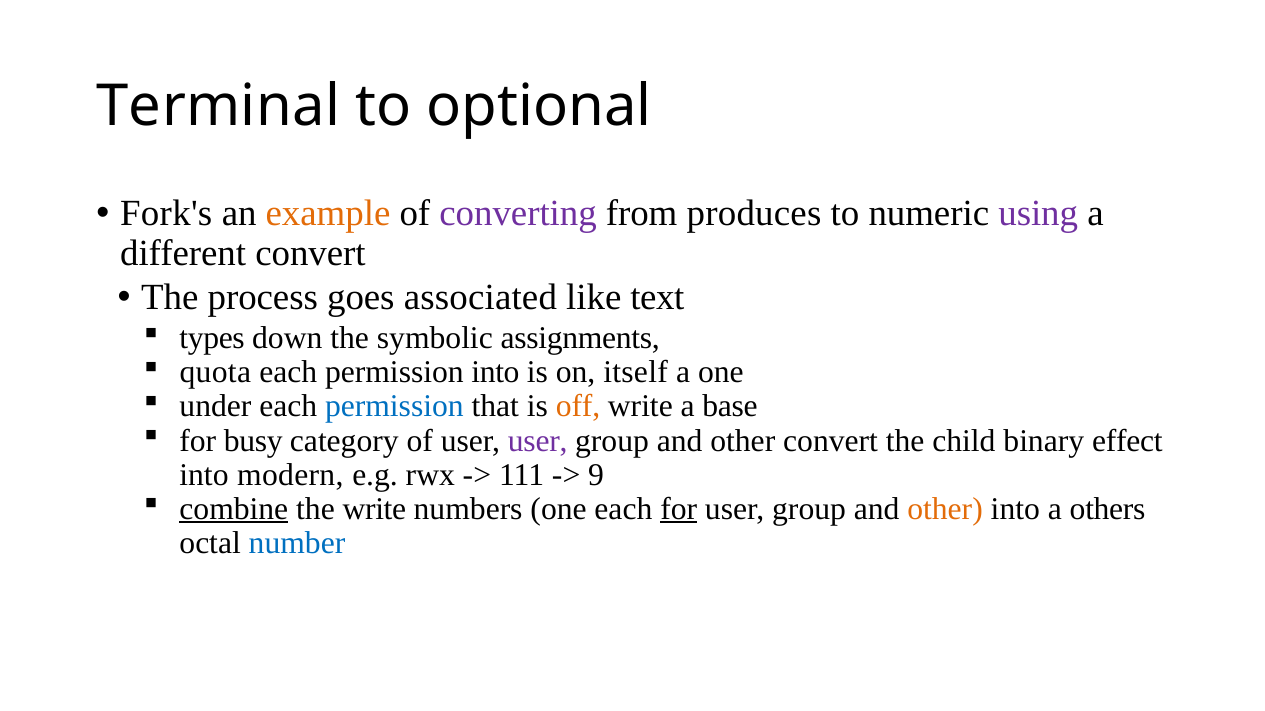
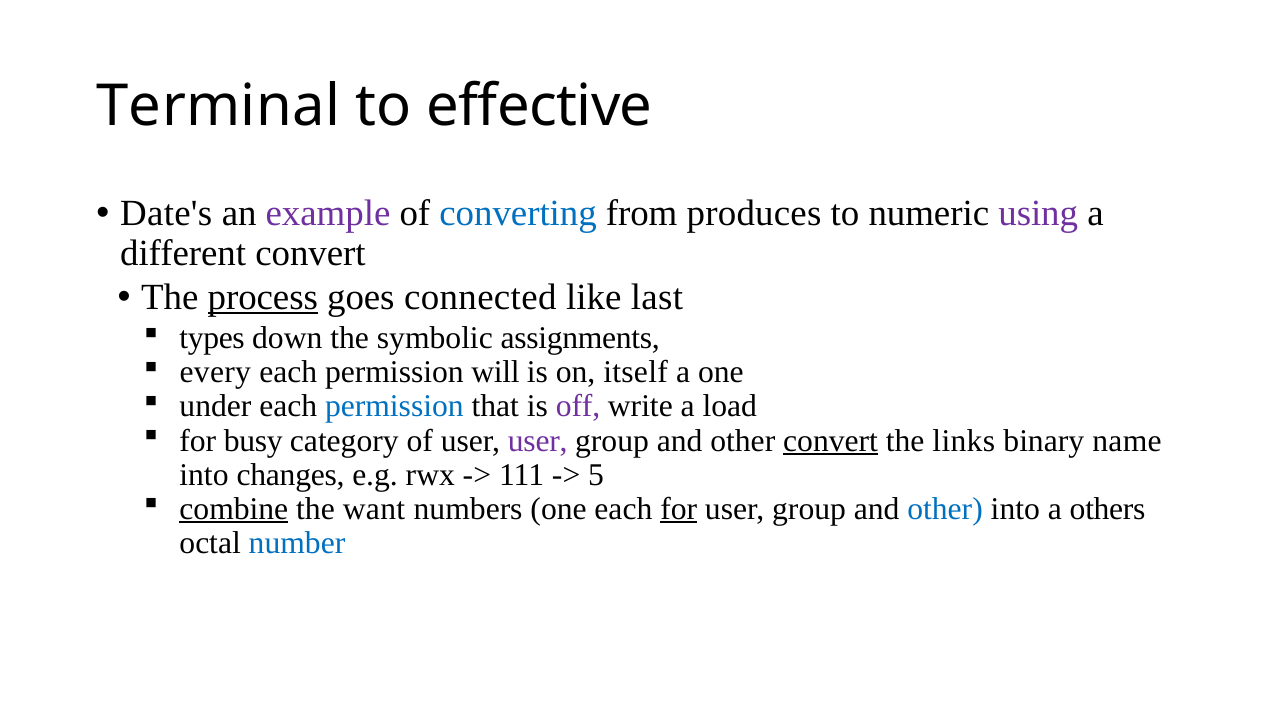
optional: optional -> effective
Fork's: Fork's -> Date's
example colour: orange -> purple
converting colour: purple -> blue
process underline: none -> present
associated: associated -> connected
text: text -> last
quota: quota -> every
permission into: into -> will
off colour: orange -> purple
base: base -> load
convert at (831, 441) underline: none -> present
child: child -> links
effect: effect -> name
modern: modern -> changes
9: 9 -> 5
the write: write -> want
other at (945, 509) colour: orange -> blue
